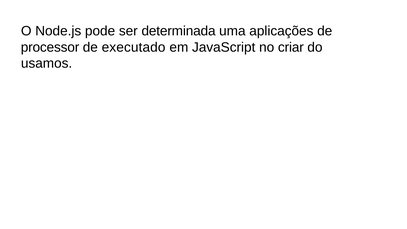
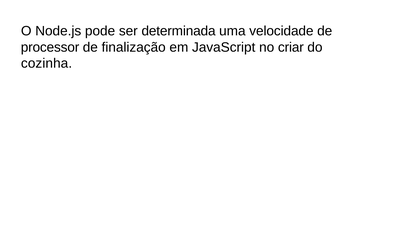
aplicações: aplicações -> velocidade
executado: executado -> finalização
usamos: usamos -> cozinha
